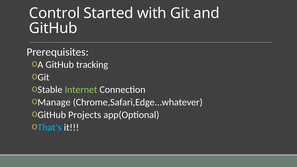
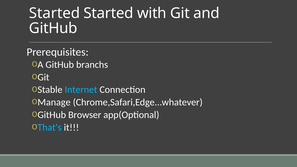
Control at (55, 13): Control -> Started
tracking: tracking -> branchs
Internet colour: light green -> light blue
Projects: Projects -> Browser
